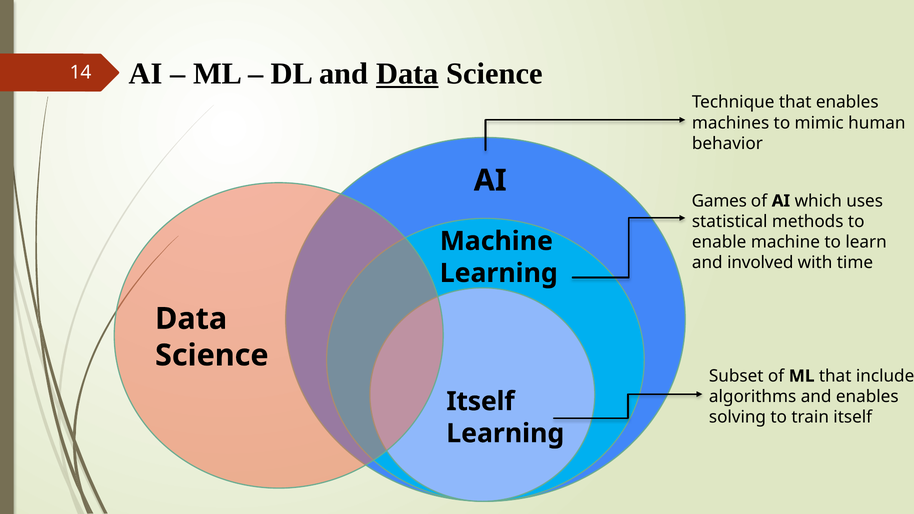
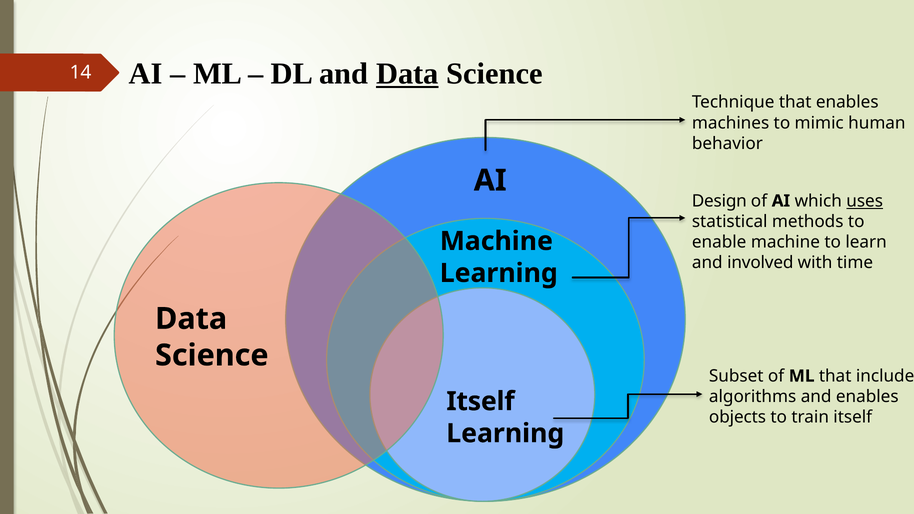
Games: Games -> Design
uses underline: none -> present
solving: solving -> objects
